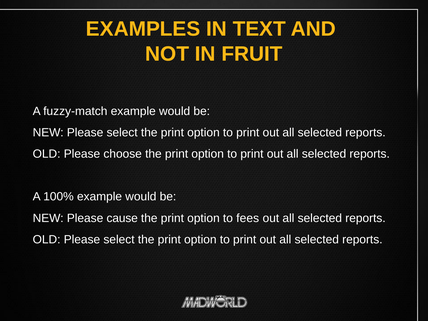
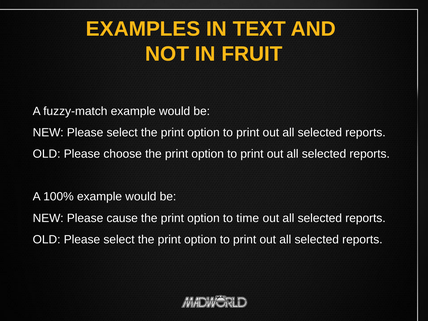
fees: fees -> time
